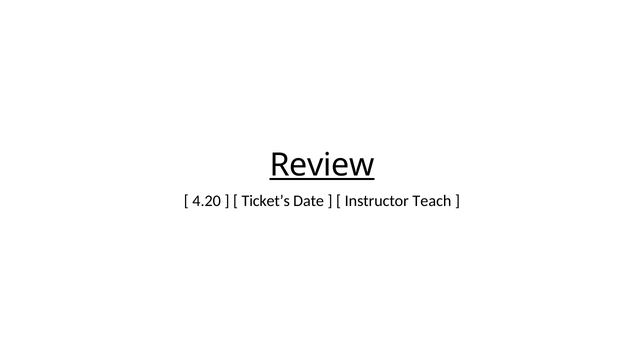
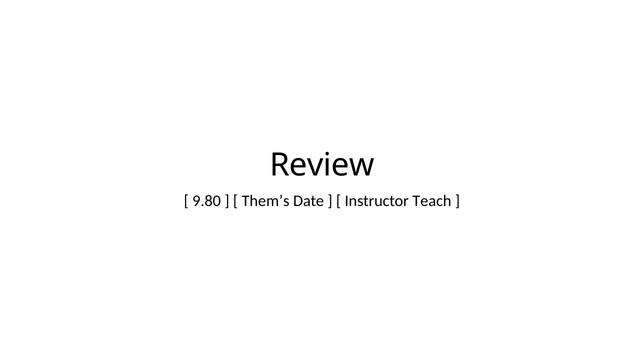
Review underline: present -> none
4.20: 4.20 -> 9.80
Ticket’s: Ticket’s -> Them’s
